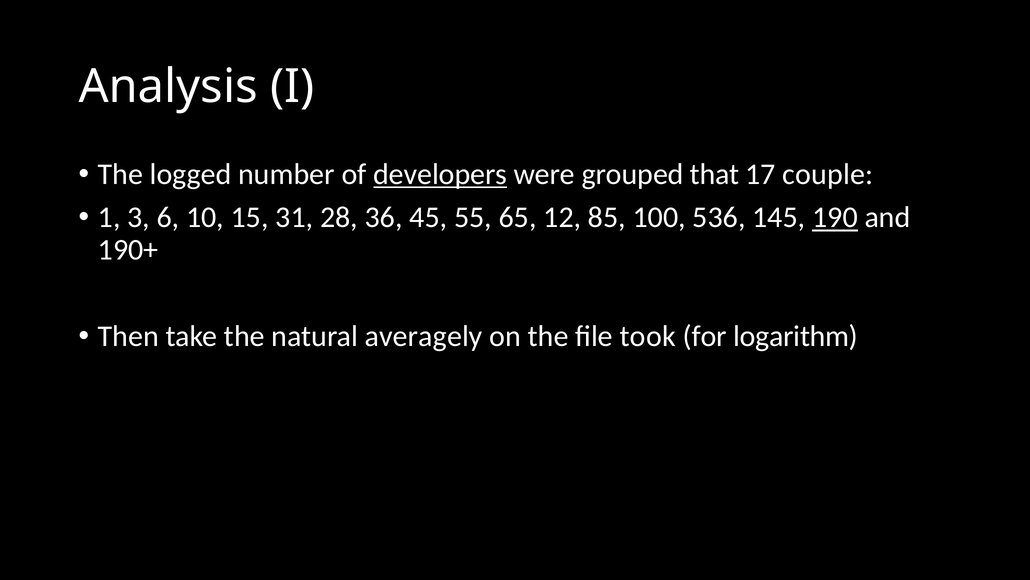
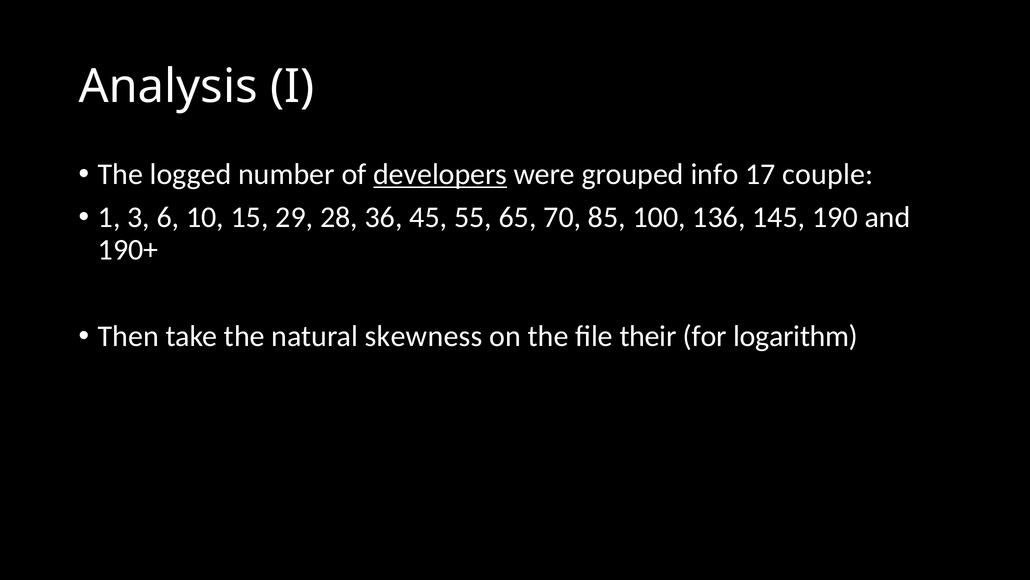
that: that -> info
31: 31 -> 29
12: 12 -> 70
536: 536 -> 136
190 underline: present -> none
averagely: averagely -> skewness
took: took -> their
